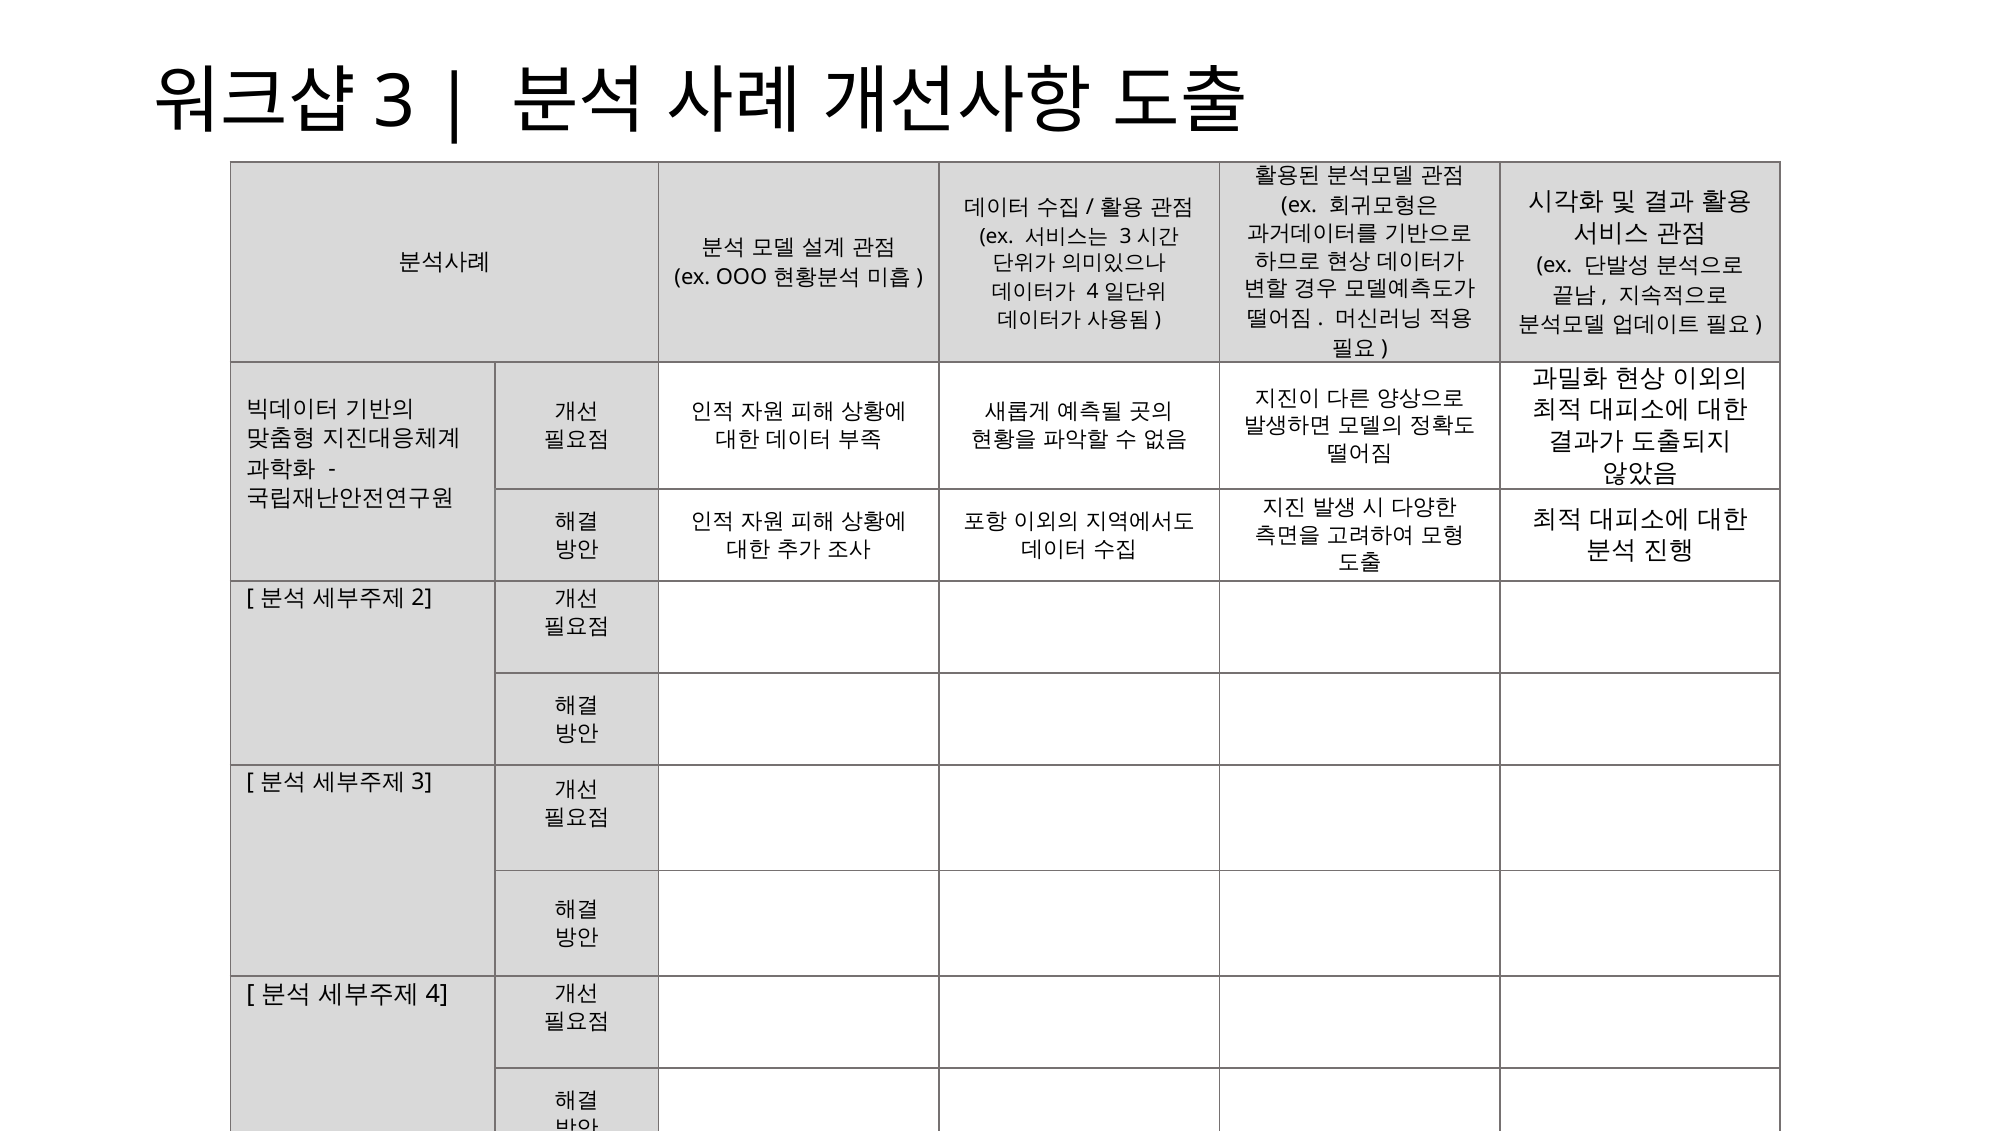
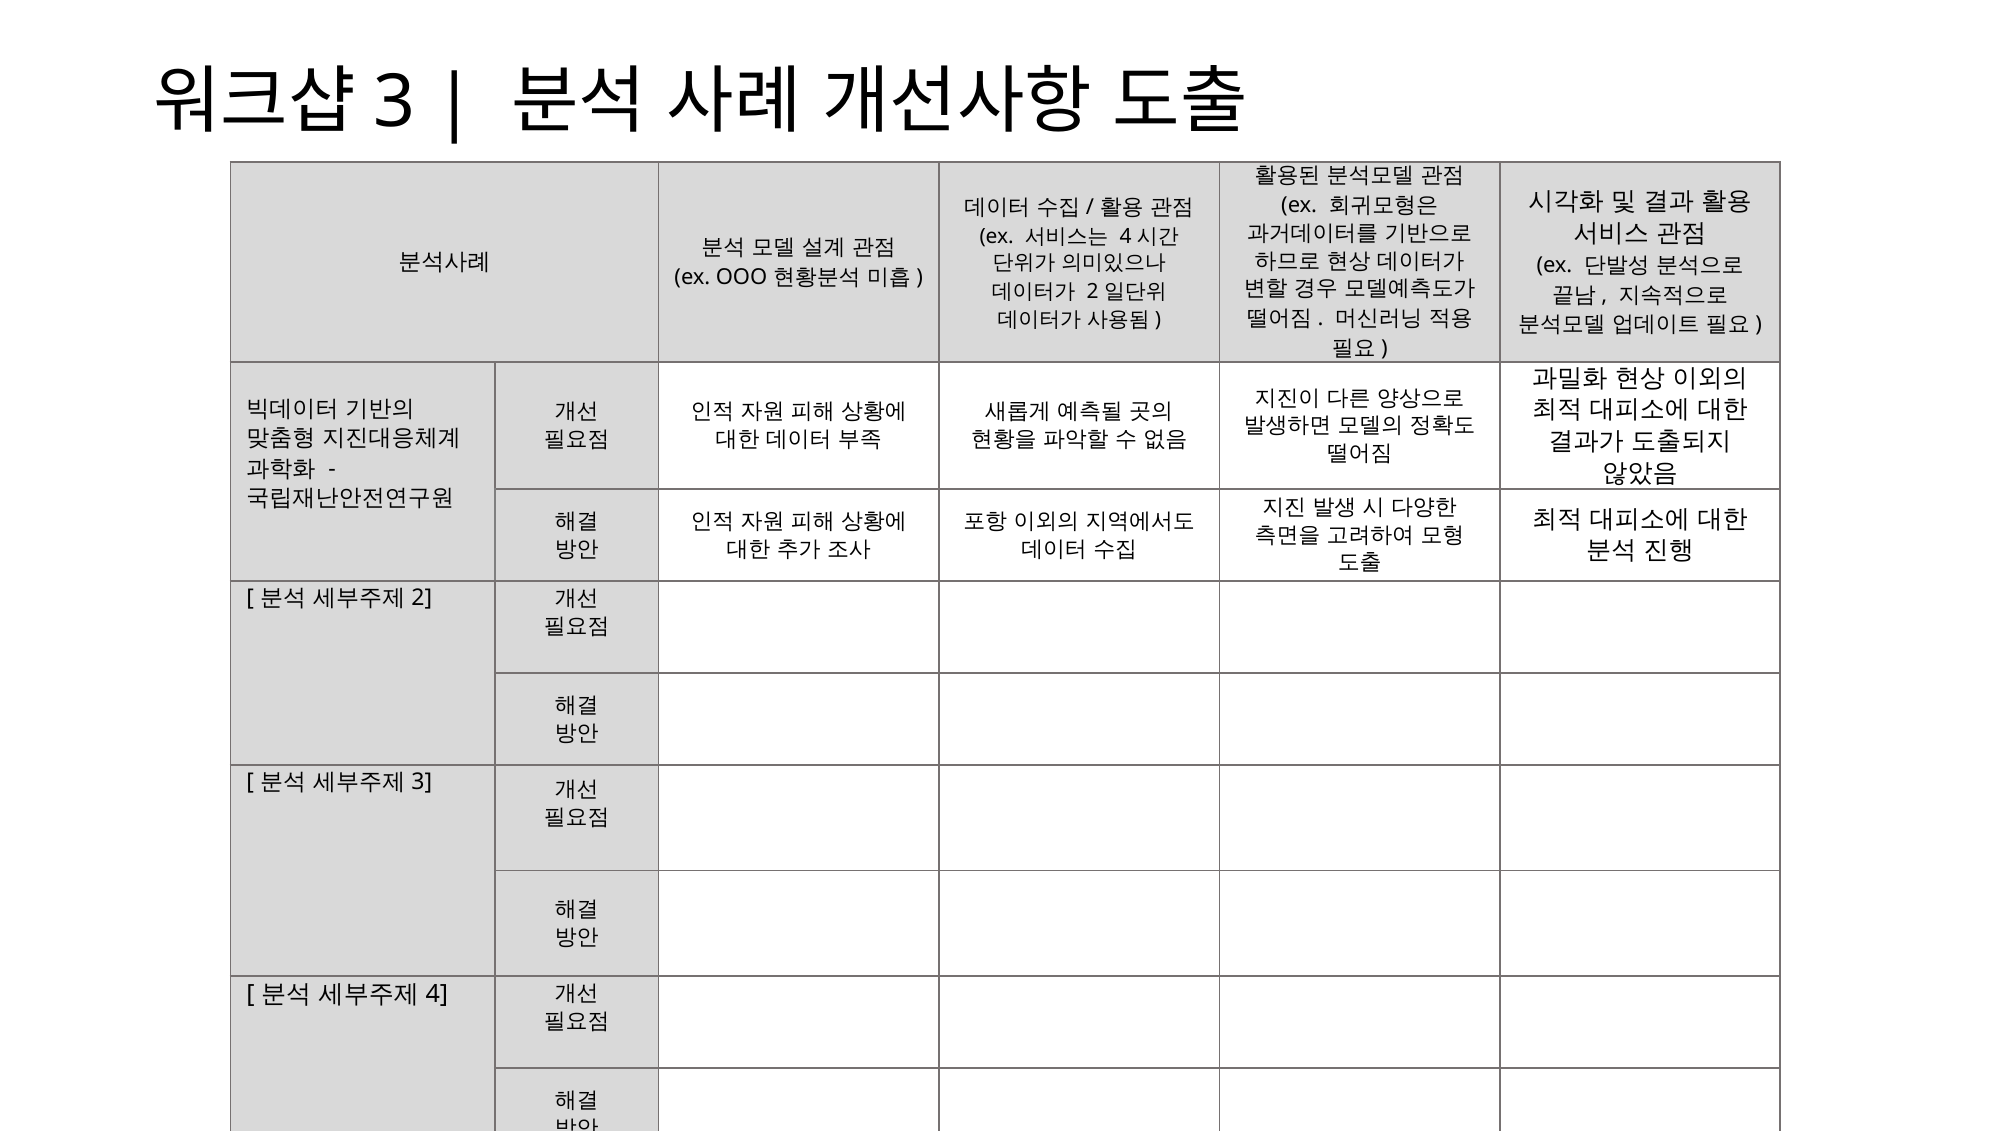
3 at (1126, 236): 3 -> 4
4 at (1093, 291): 4 -> 2
